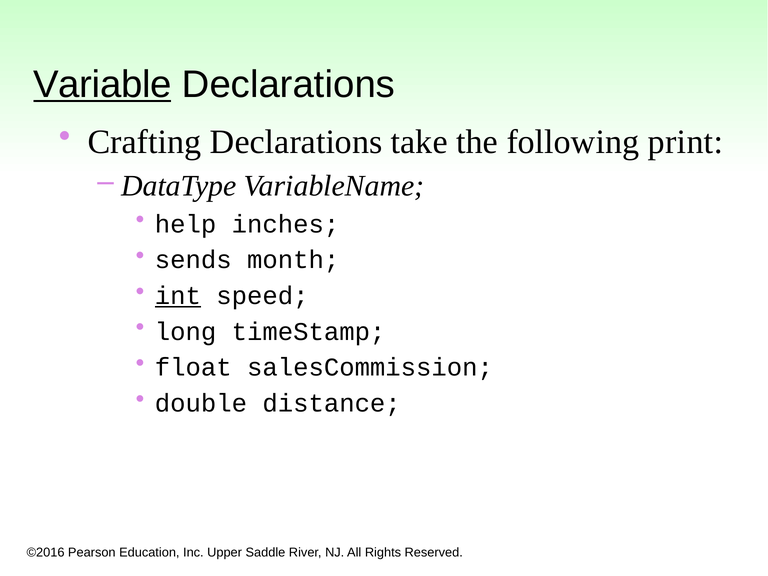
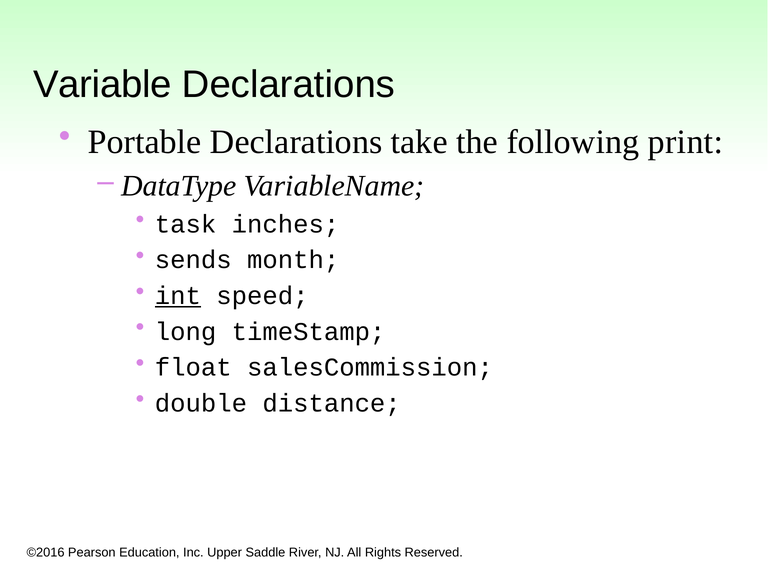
Variable underline: present -> none
Crafting: Crafting -> Portable
help: help -> task
